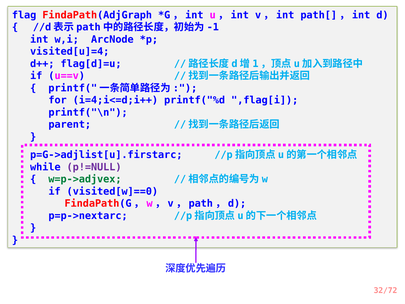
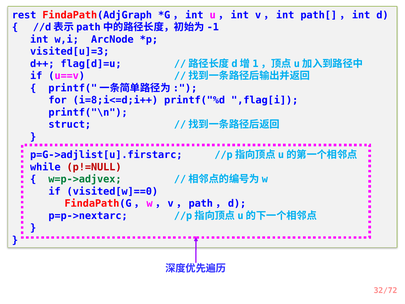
flag: flag -> rest
visited[u]=4: visited[u]=4 -> visited[u]=3
i=4;i<=d;i++: i=4;i<=d;i++ -> i=8;i<=d;i++
parent: parent -> struct
p!=NULL colour: purple -> red
